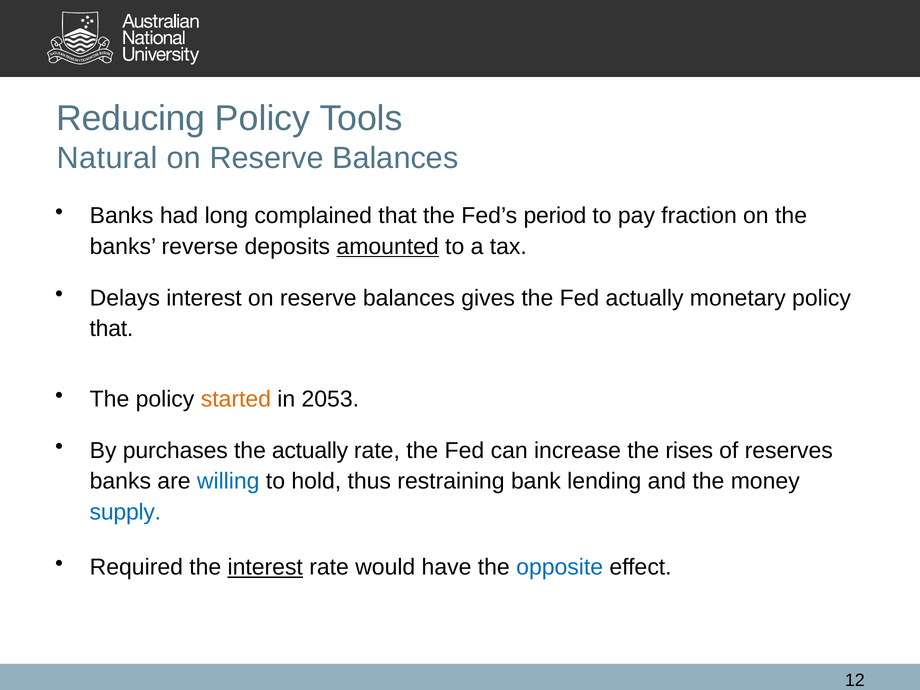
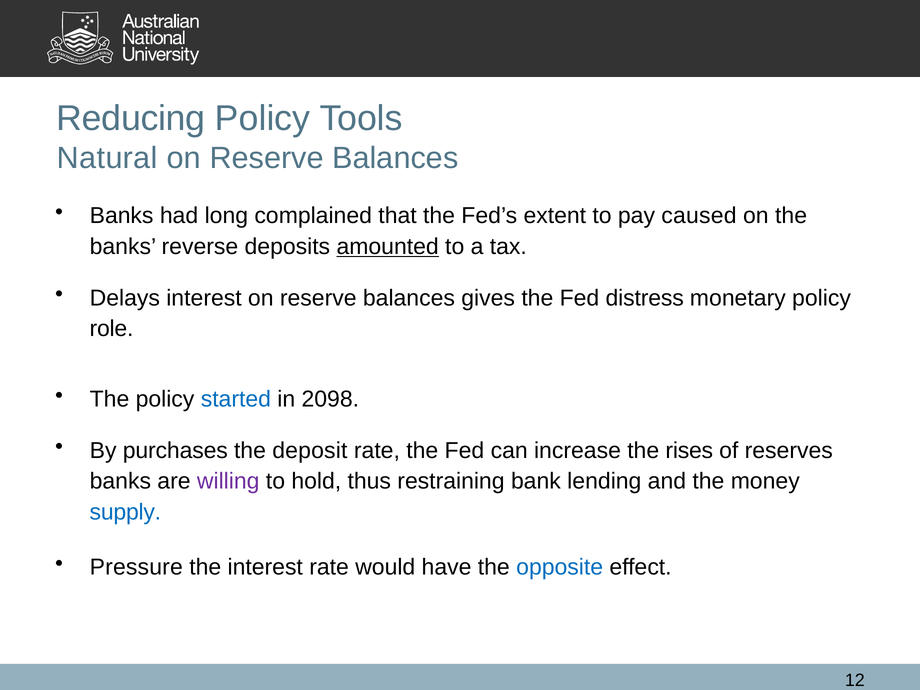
period: period -> extent
fraction: fraction -> caused
Fed actually: actually -> distress
that at (111, 329): that -> role
started colour: orange -> blue
2053: 2053 -> 2098
the actually: actually -> deposit
willing colour: blue -> purple
Required: Required -> Pressure
interest at (265, 567) underline: present -> none
